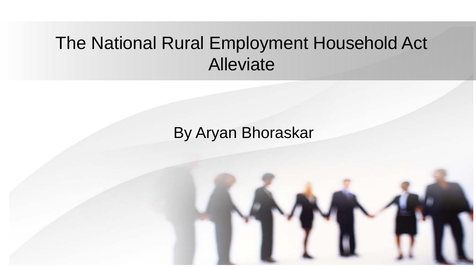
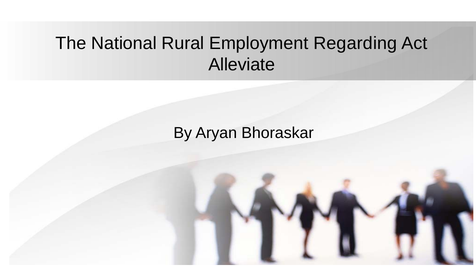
Household: Household -> Regarding
